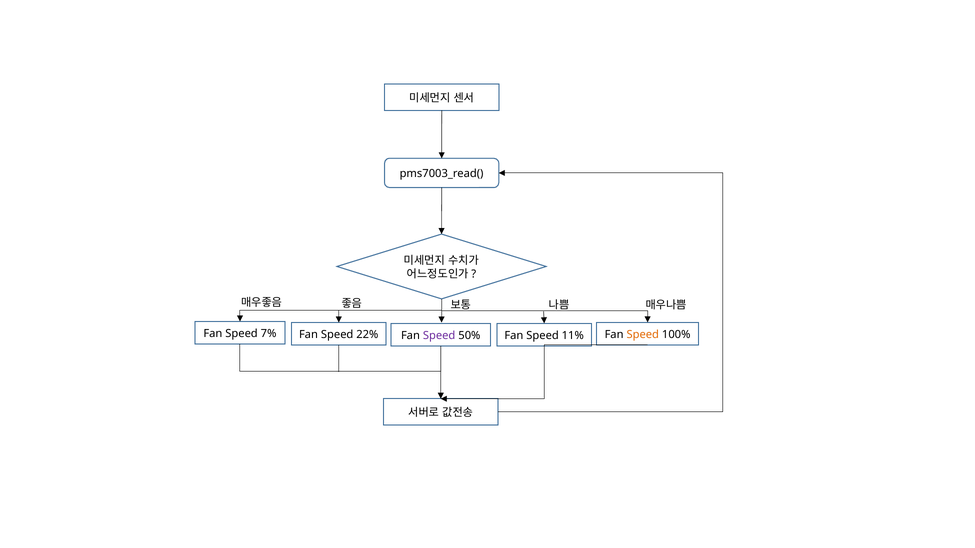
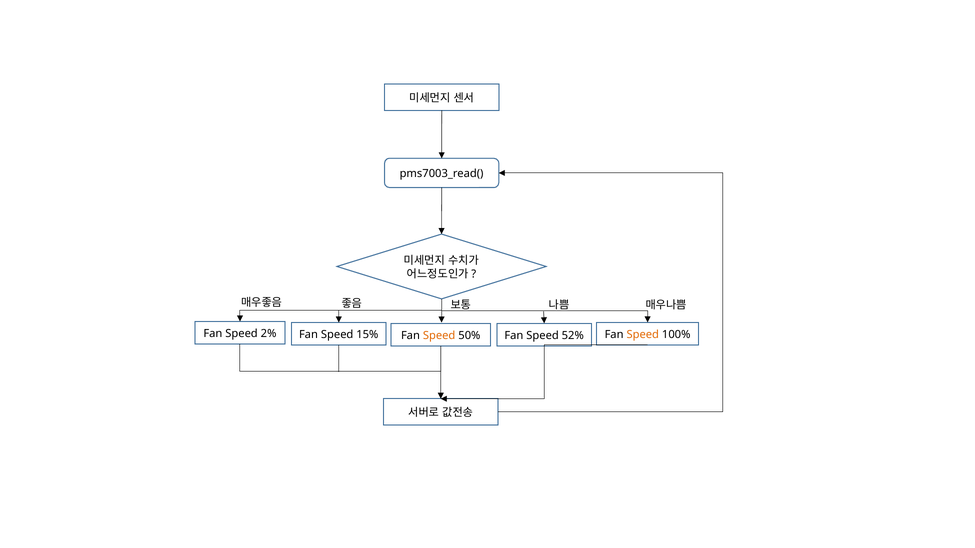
7%: 7% -> 2%
22%: 22% -> 15%
Speed at (439, 336) colour: purple -> orange
11%: 11% -> 52%
